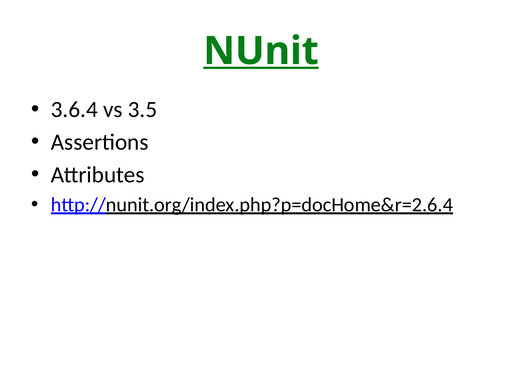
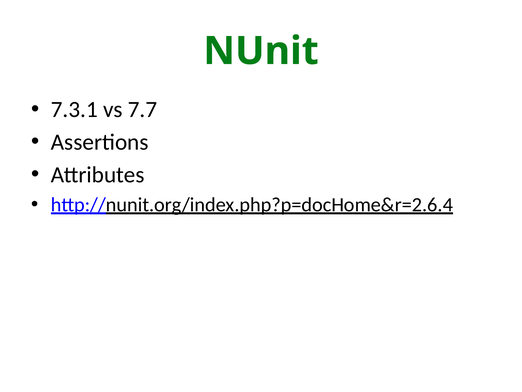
NUnit underline: present -> none
3.6.4: 3.6.4 -> 7.3.1
3.5: 3.5 -> 7.7
